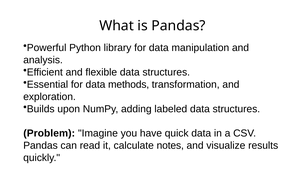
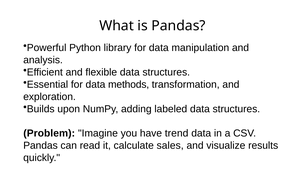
quick: quick -> trend
notes: notes -> sales
